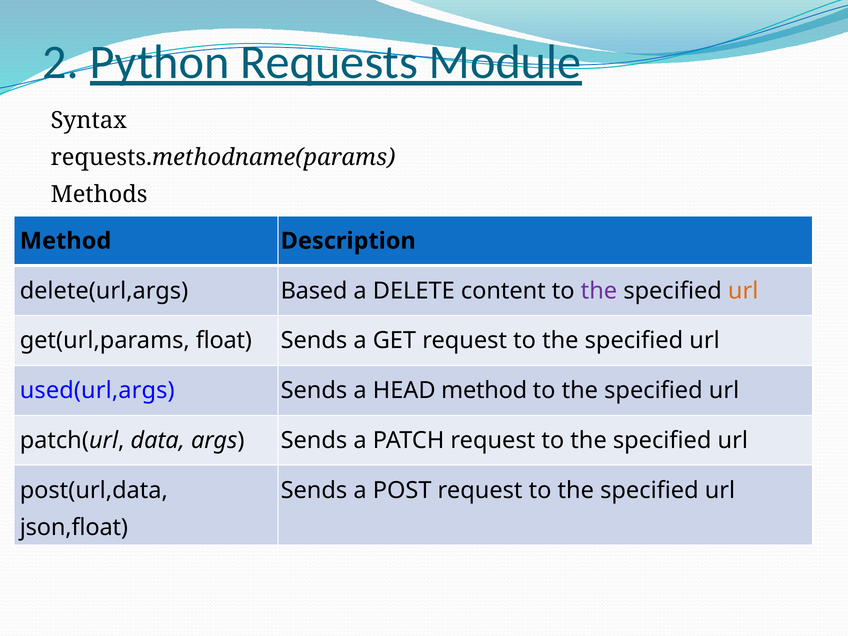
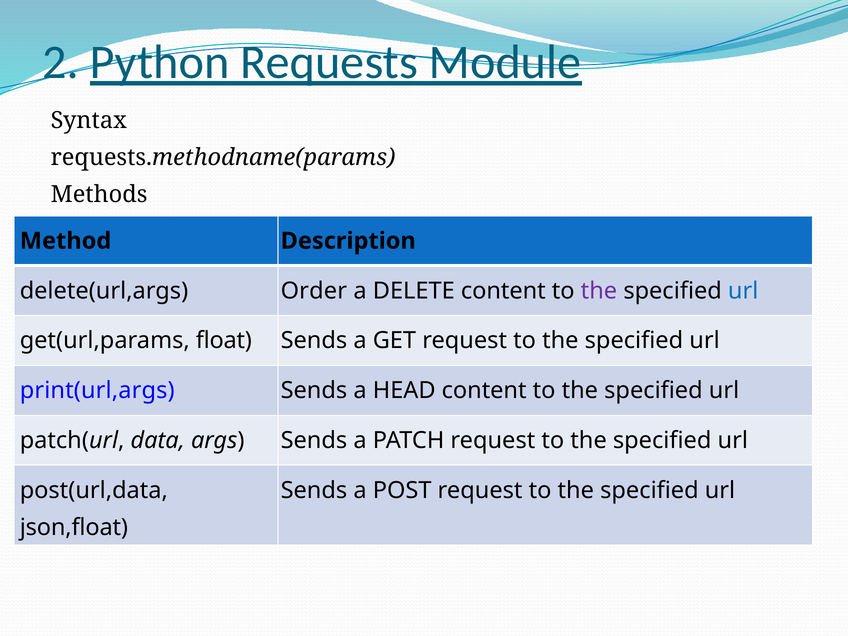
Based: Based -> Order
url at (743, 291) colour: orange -> blue
used(url,args: used(url,args -> print(url,args
HEAD method: method -> content
